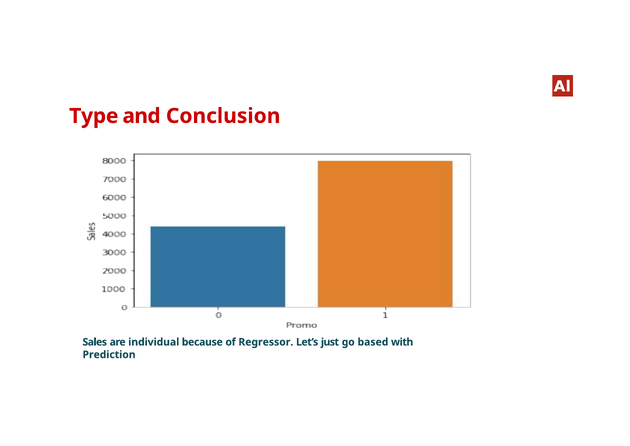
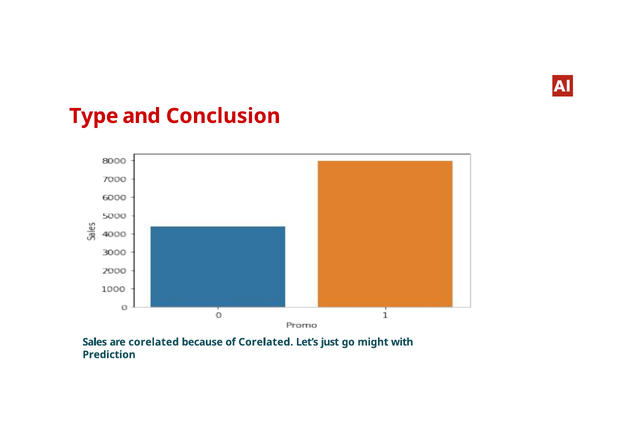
are individual: individual -> corelated
of Regressor: Regressor -> Corelated
based: based -> might
